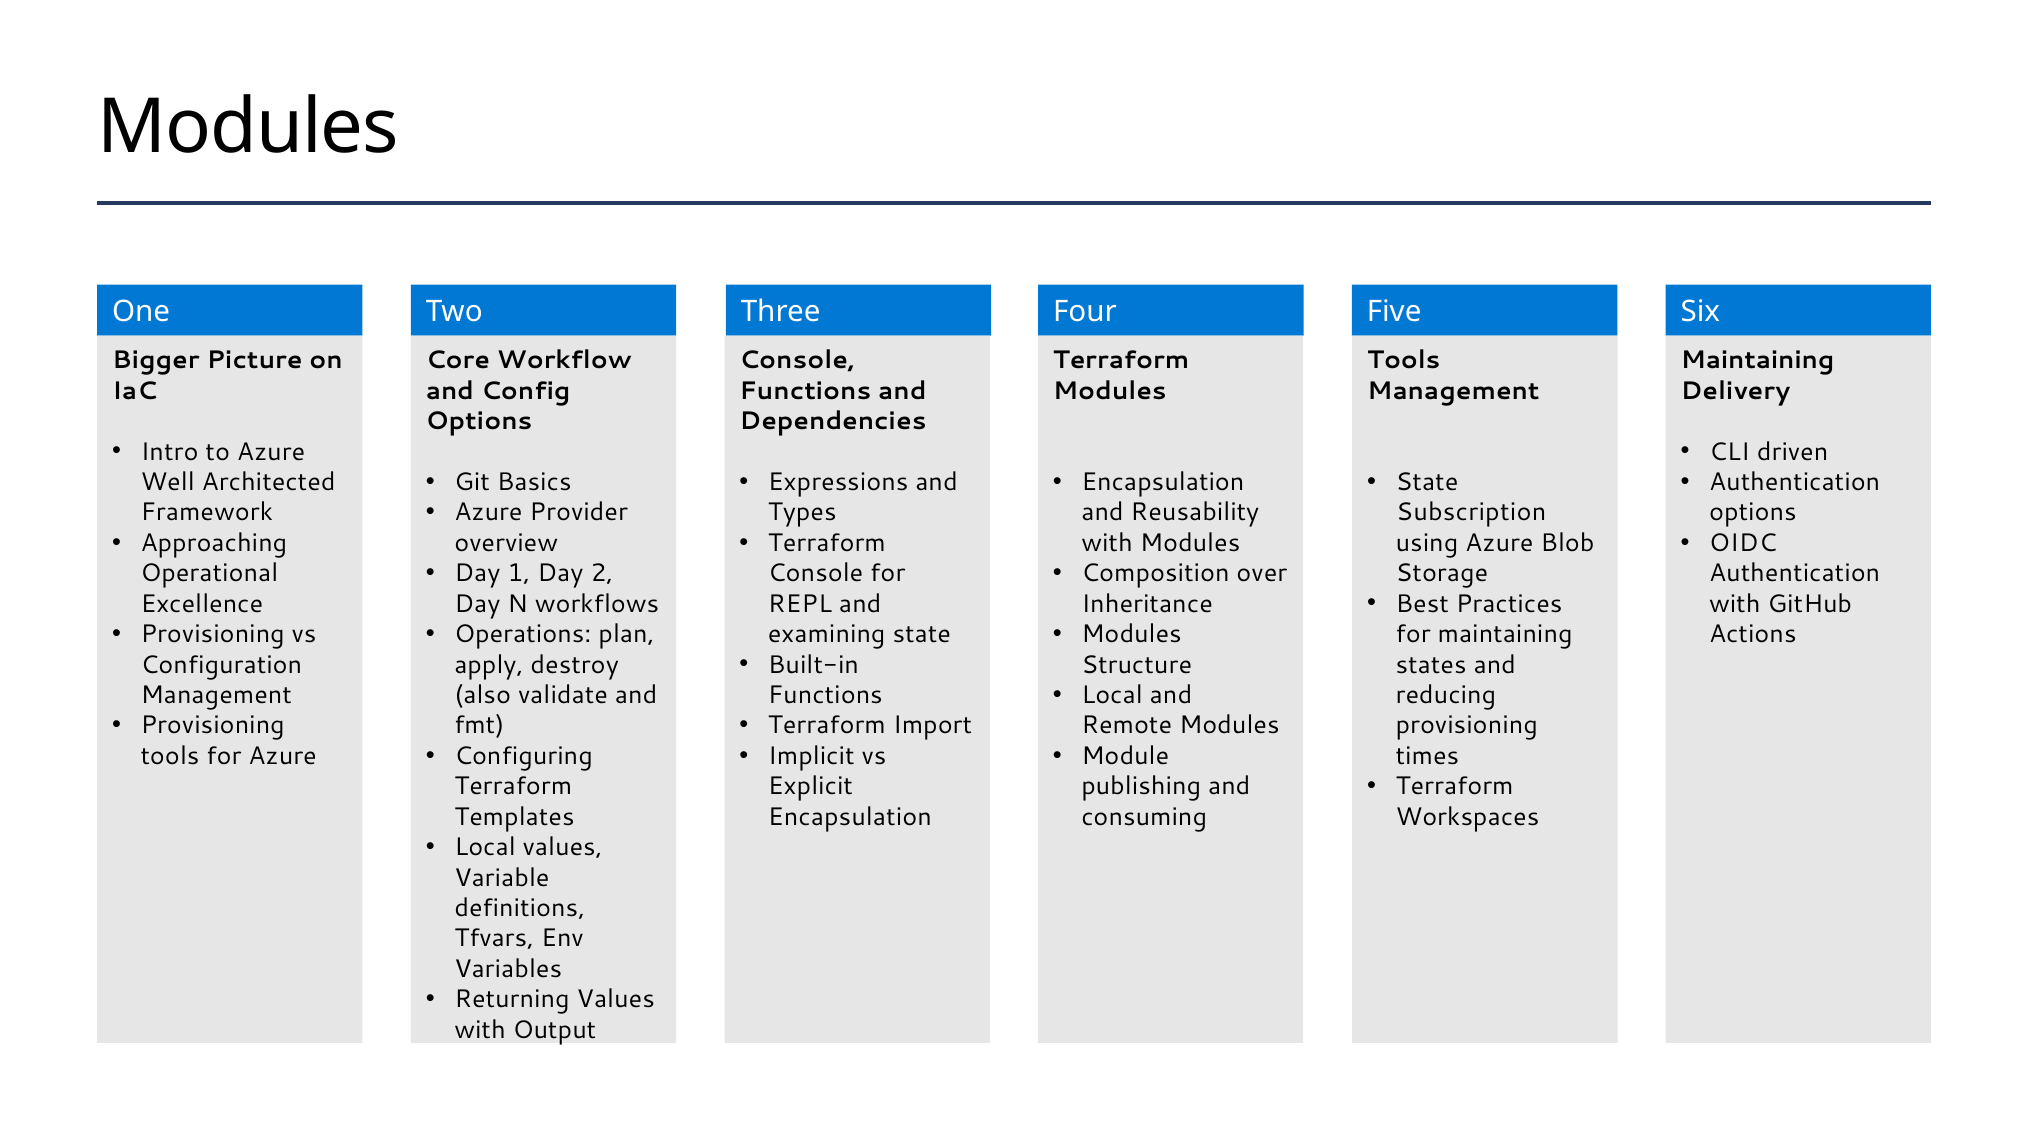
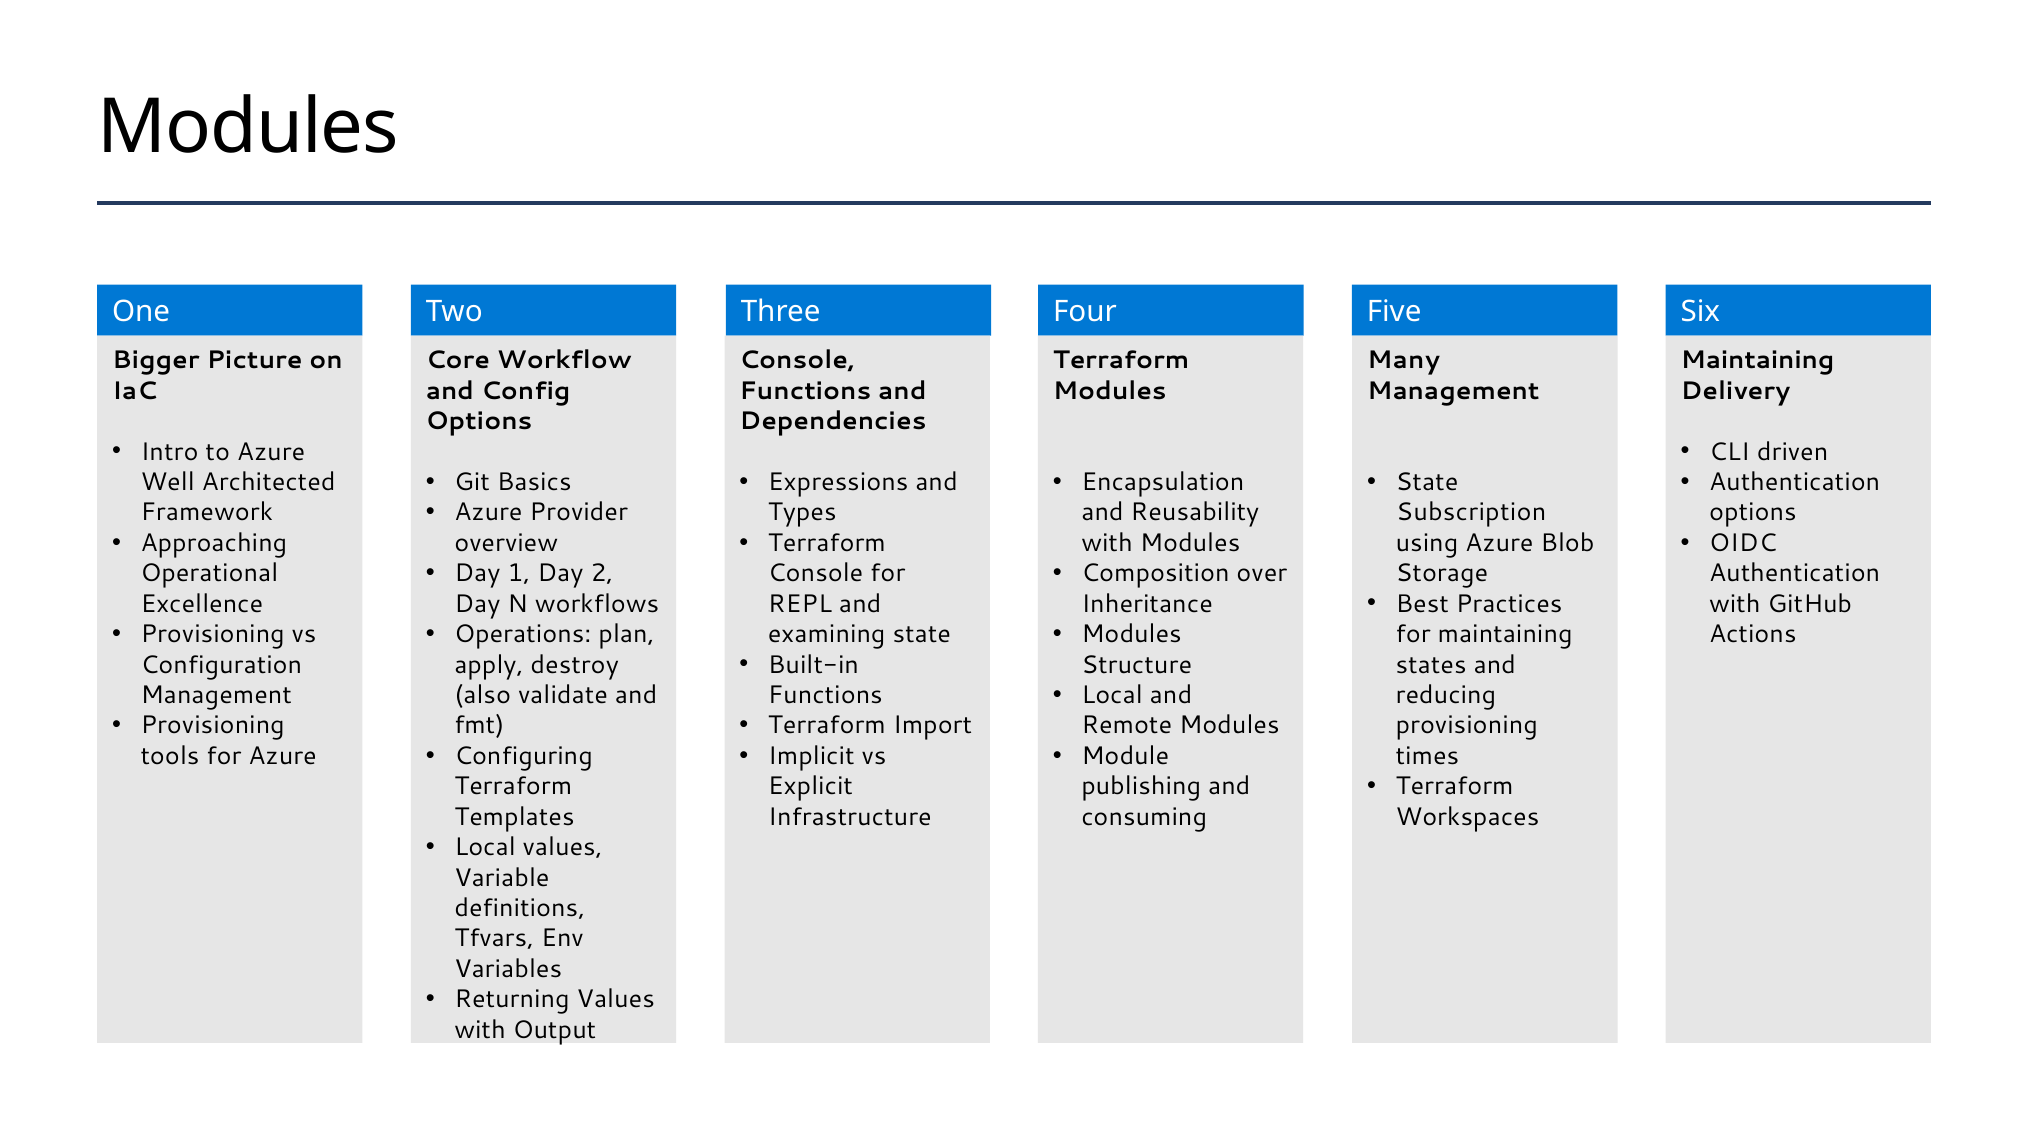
Tools at (1404, 360): Tools -> Many
Encapsulation at (850, 817): Encapsulation -> Infrastructure
